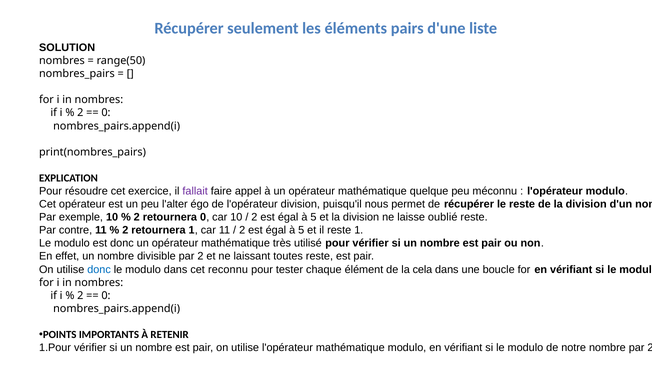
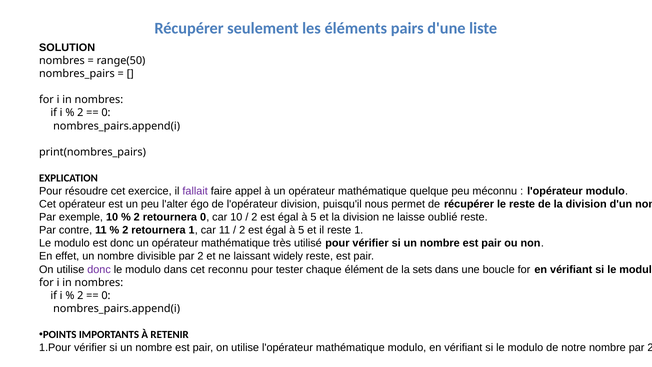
toutes: toutes -> widely
donc at (99, 269) colour: blue -> purple
cela: cela -> sets
